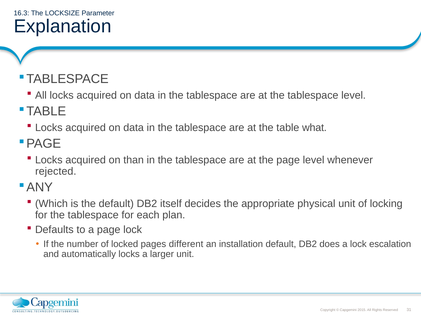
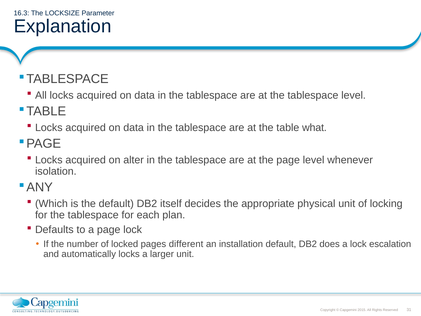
than: than -> alter
rejected: rejected -> isolation
